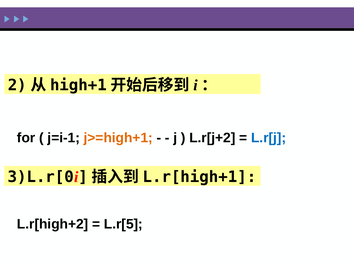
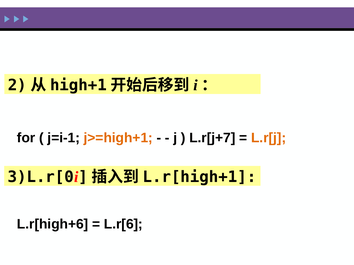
L.r[j+2: L.r[j+2 -> L.r[j+7
L.r[j colour: blue -> orange
L.r[high+2: L.r[high+2 -> L.r[high+6
L.r[5: L.r[5 -> L.r[6
